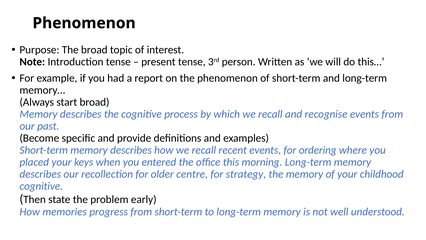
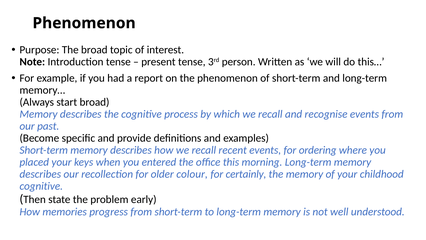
centre: centre -> colour
strategy: strategy -> certainly
